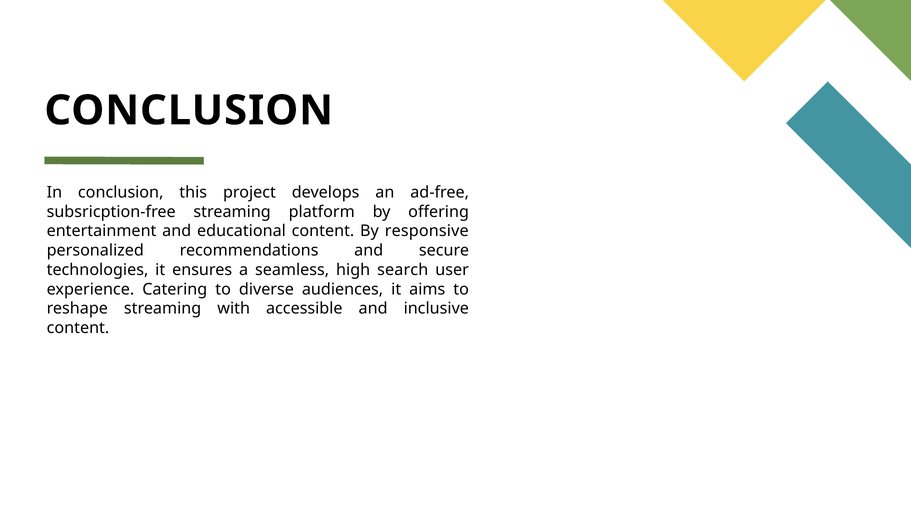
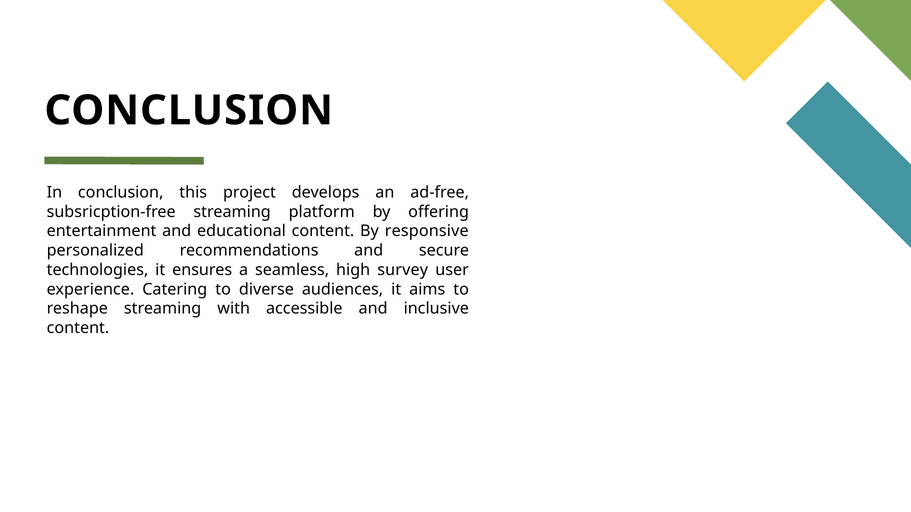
search: search -> survey
